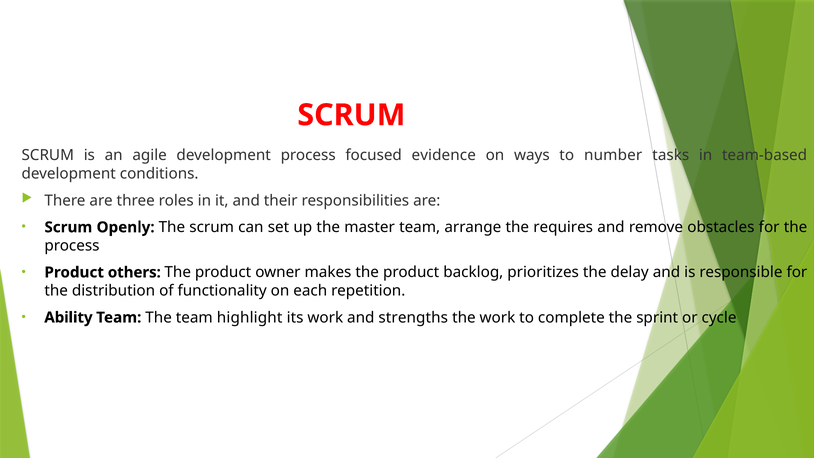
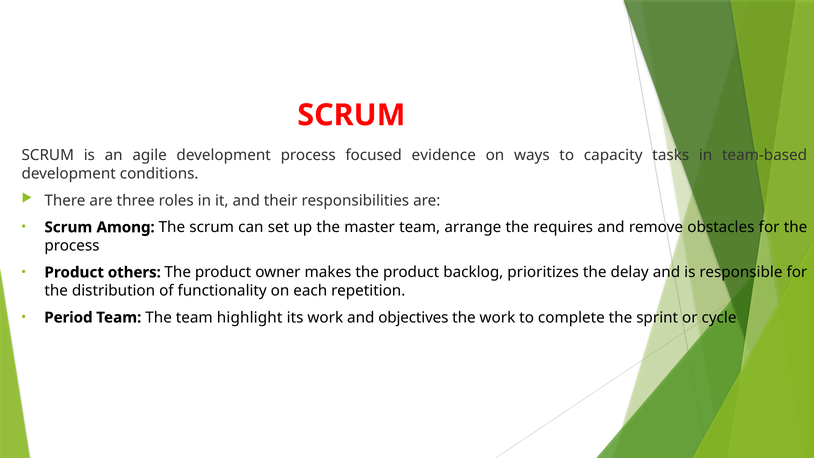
number: number -> capacity
Openly: Openly -> Among
Ability: Ability -> Period
strengths: strengths -> objectives
